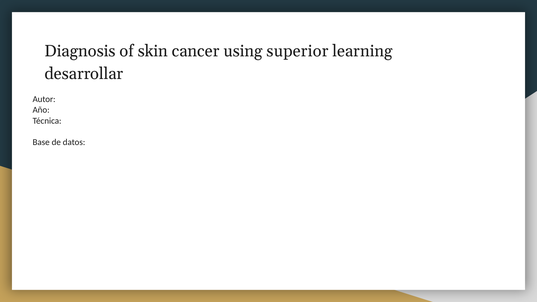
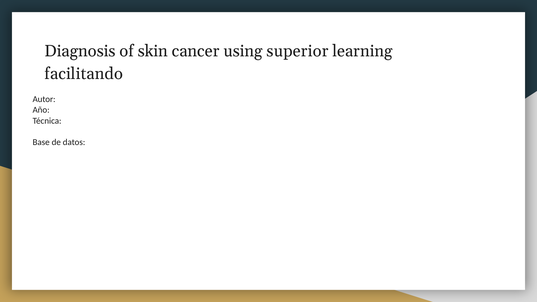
desarrollar: desarrollar -> facilitando
